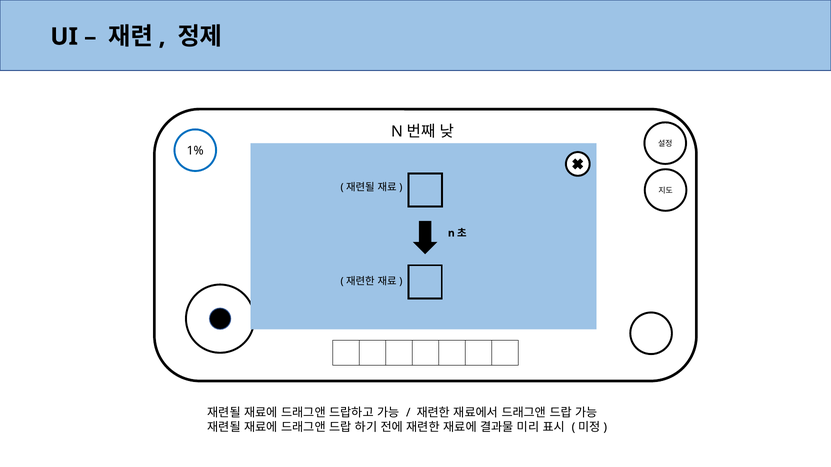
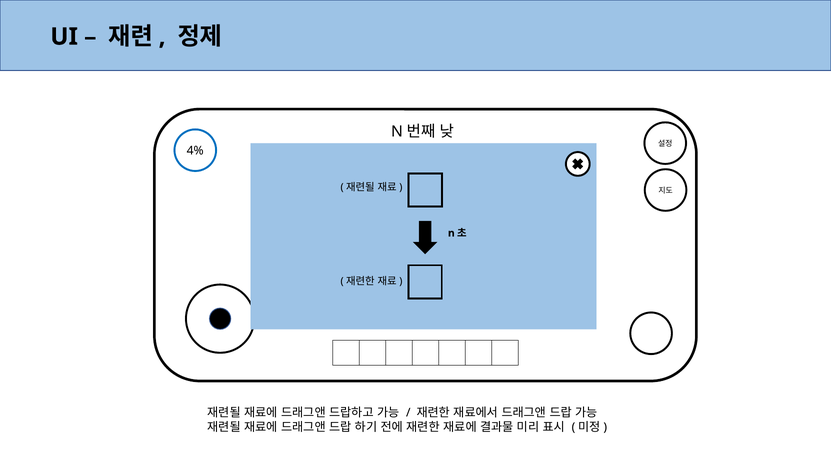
1%: 1% -> 4%
